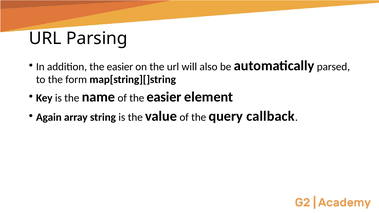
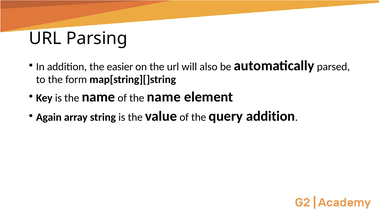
of the easier: easier -> name
query callback: callback -> addition
